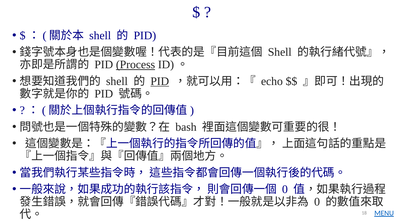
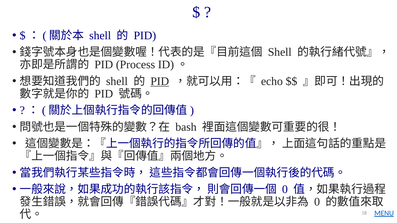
Process underline: present -> none
